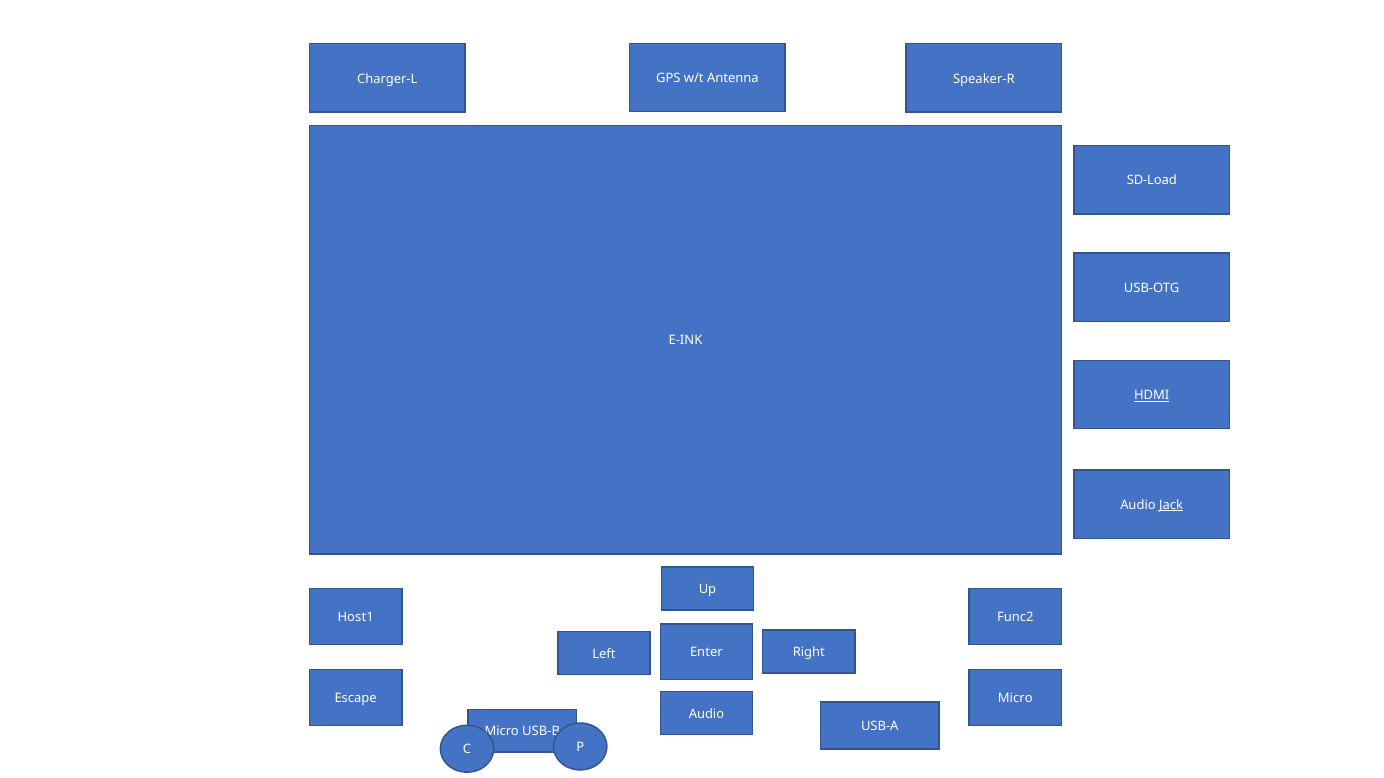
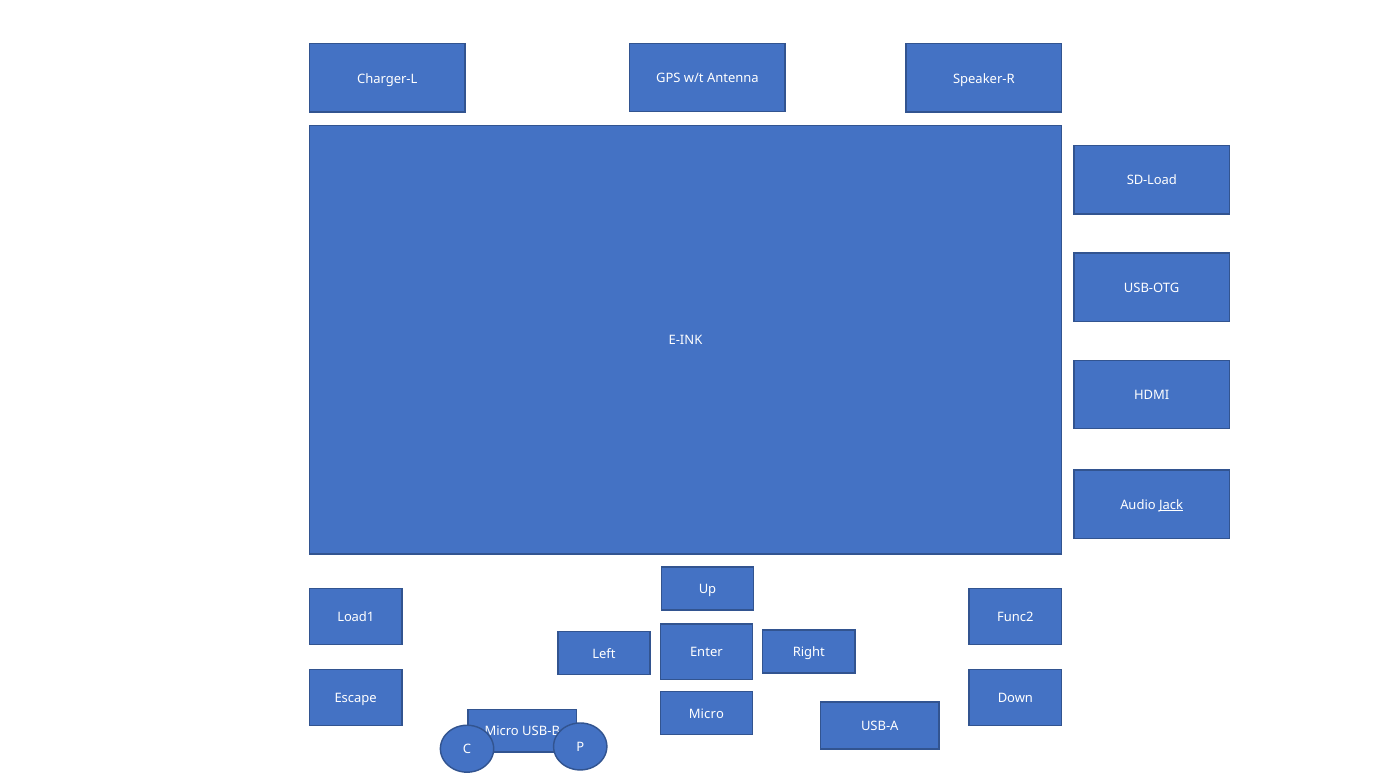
HDMI underline: present -> none
Host1: Host1 -> Load1
Micro at (1015, 699): Micro -> Down
Audio at (706, 715): Audio -> Micro
